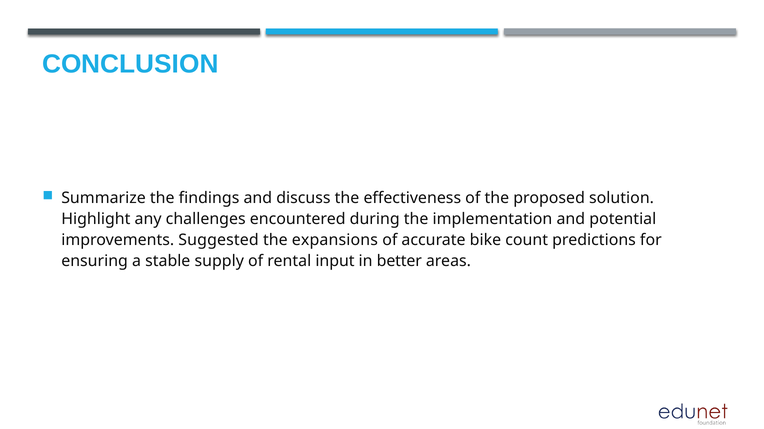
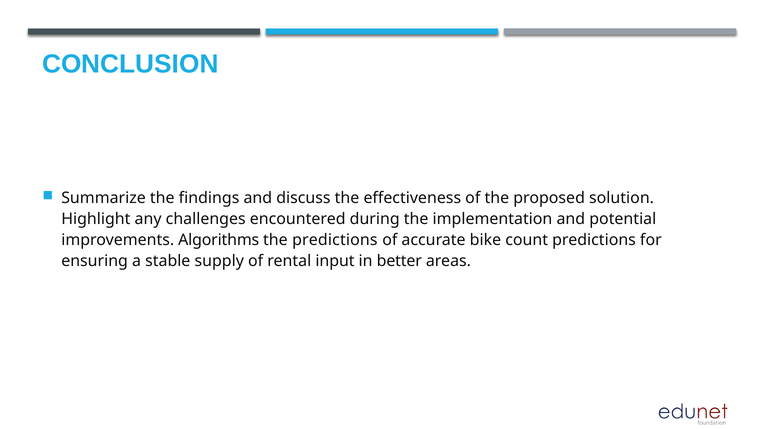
Suggested: Suggested -> Algorithms
the expansions: expansions -> predictions
